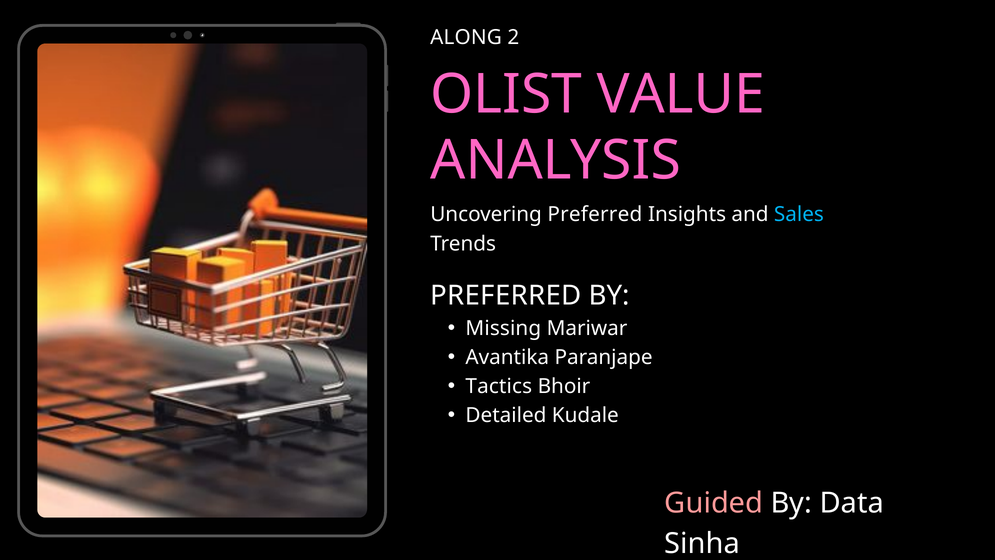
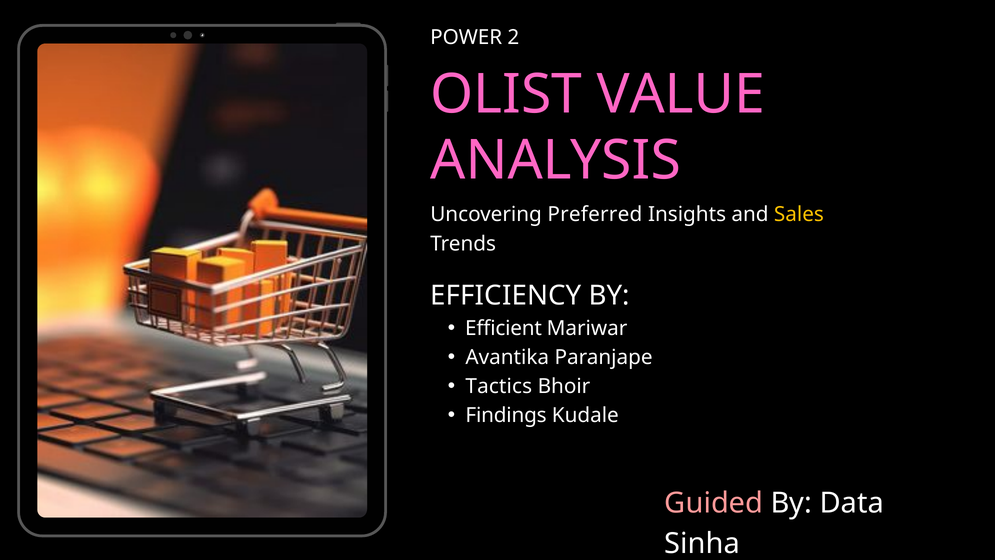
ALONG: ALONG -> POWER
Sales colour: light blue -> yellow
PREFERRED at (506, 296): PREFERRED -> EFFICIENCY
Missing: Missing -> Efficient
Detailed: Detailed -> Findings
